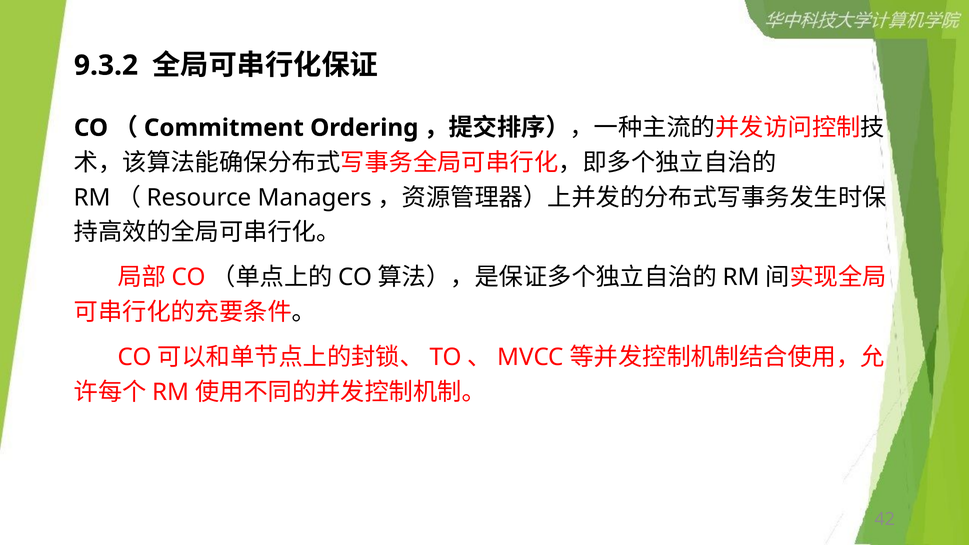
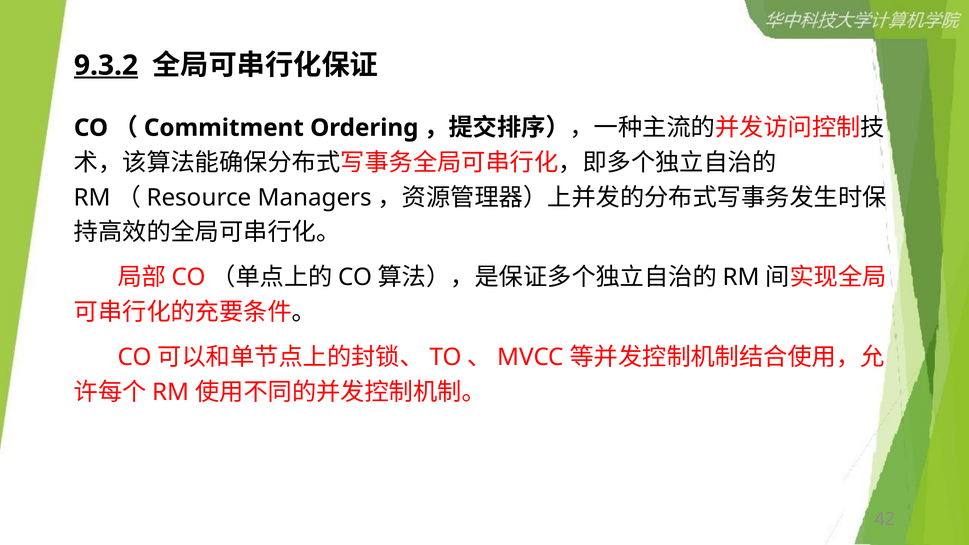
9.3.2 underline: none -> present
